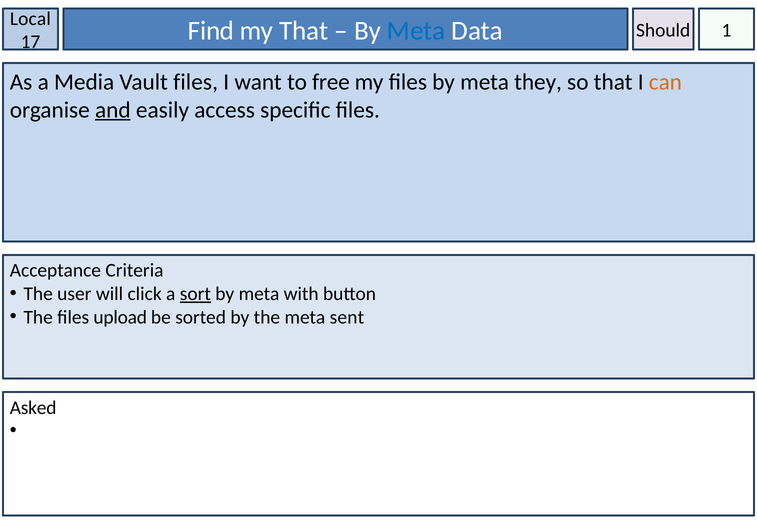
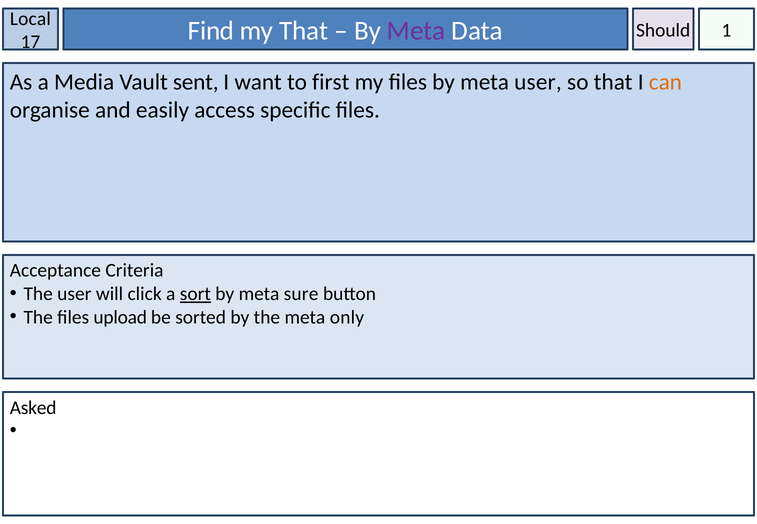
Meta at (416, 31) colour: blue -> purple
Vault files: files -> sent
free: free -> first
meta they: they -> user
and underline: present -> none
with: with -> sure
sent: sent -> only
